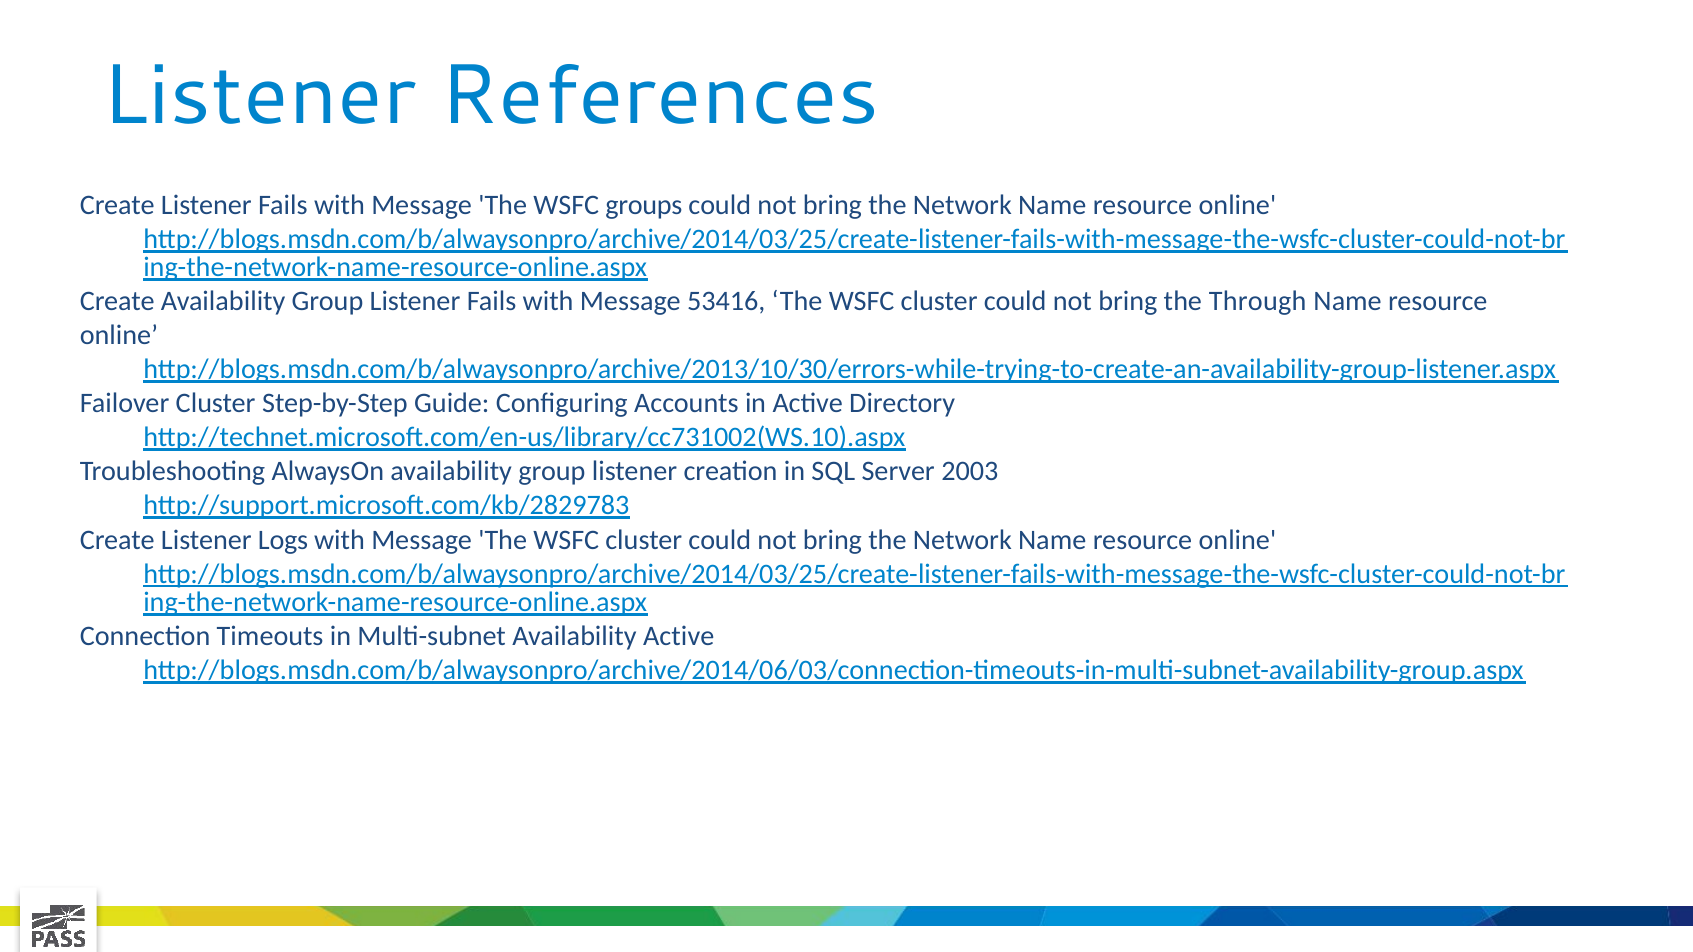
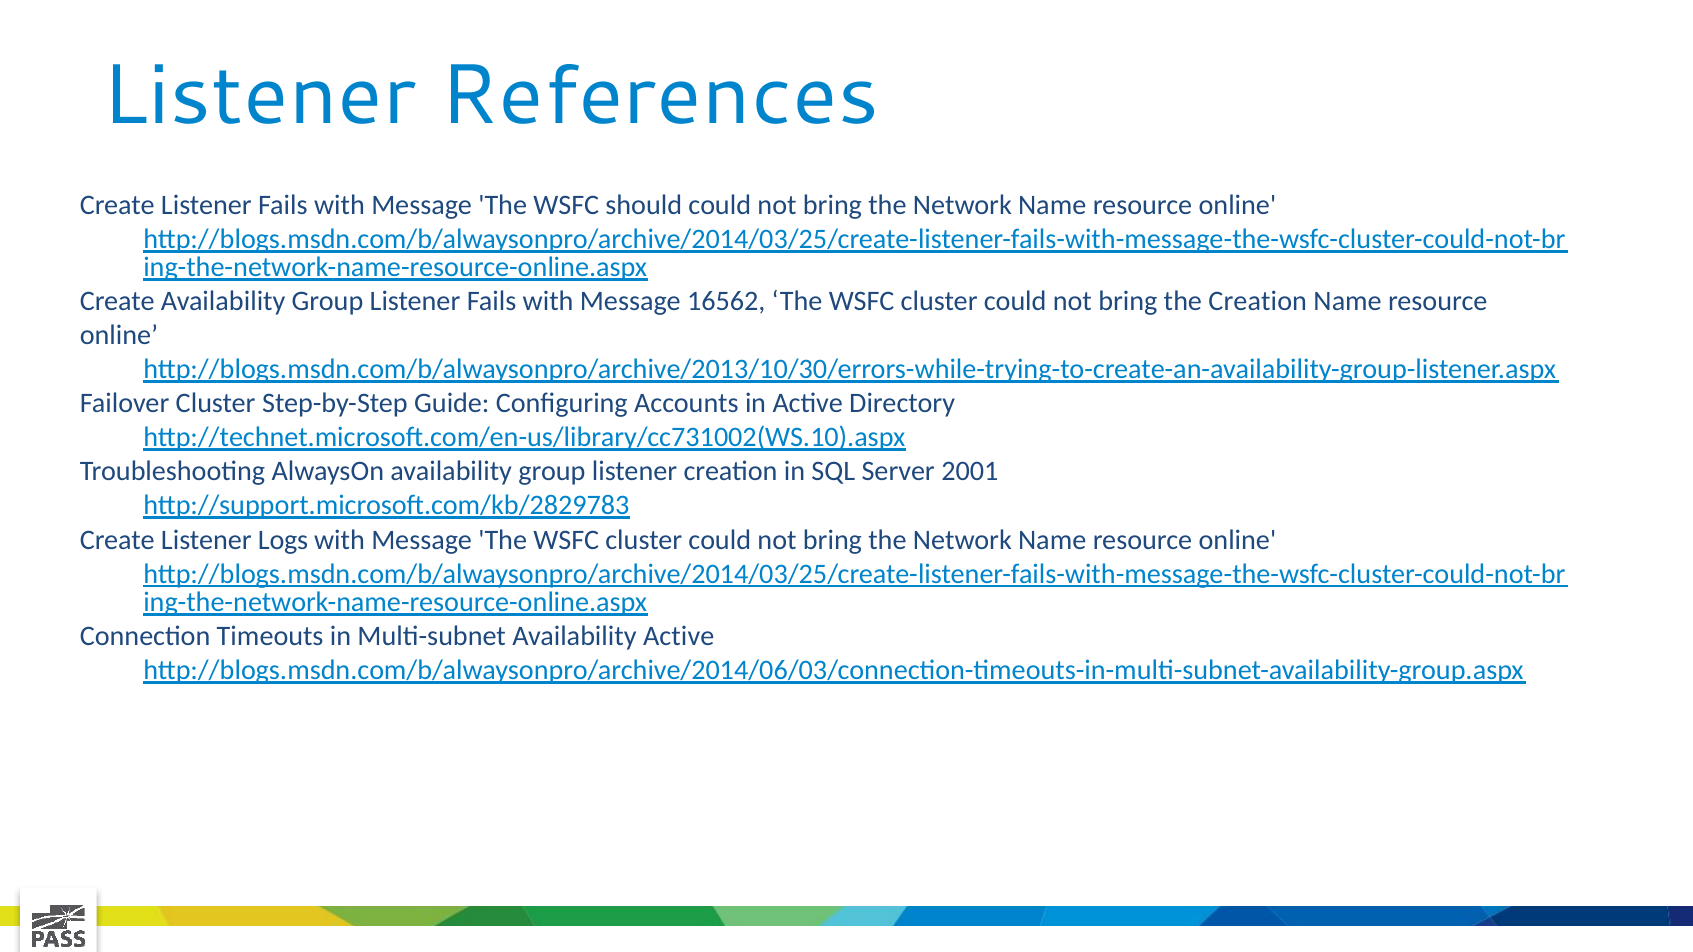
groups: groups -> should
53416: 53416 -> 16562
the Through: Through -> Creation
2003: 2003 -> 2001
